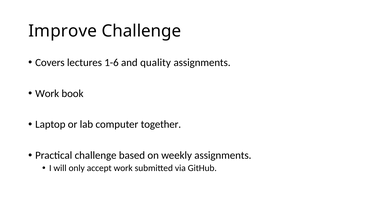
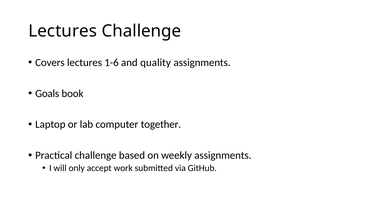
Improve at (63, 31): Improve -> Lectures
Work at (47, 94): Work -> Goals
